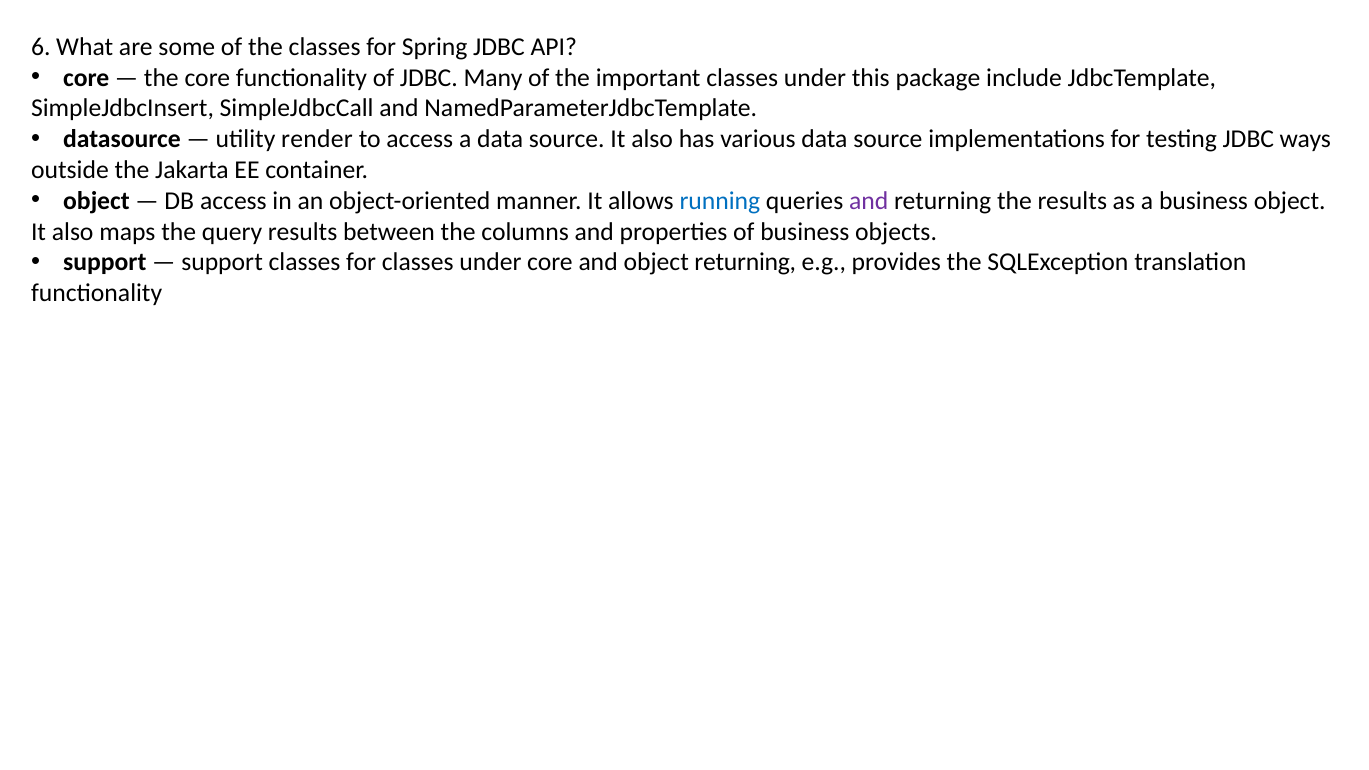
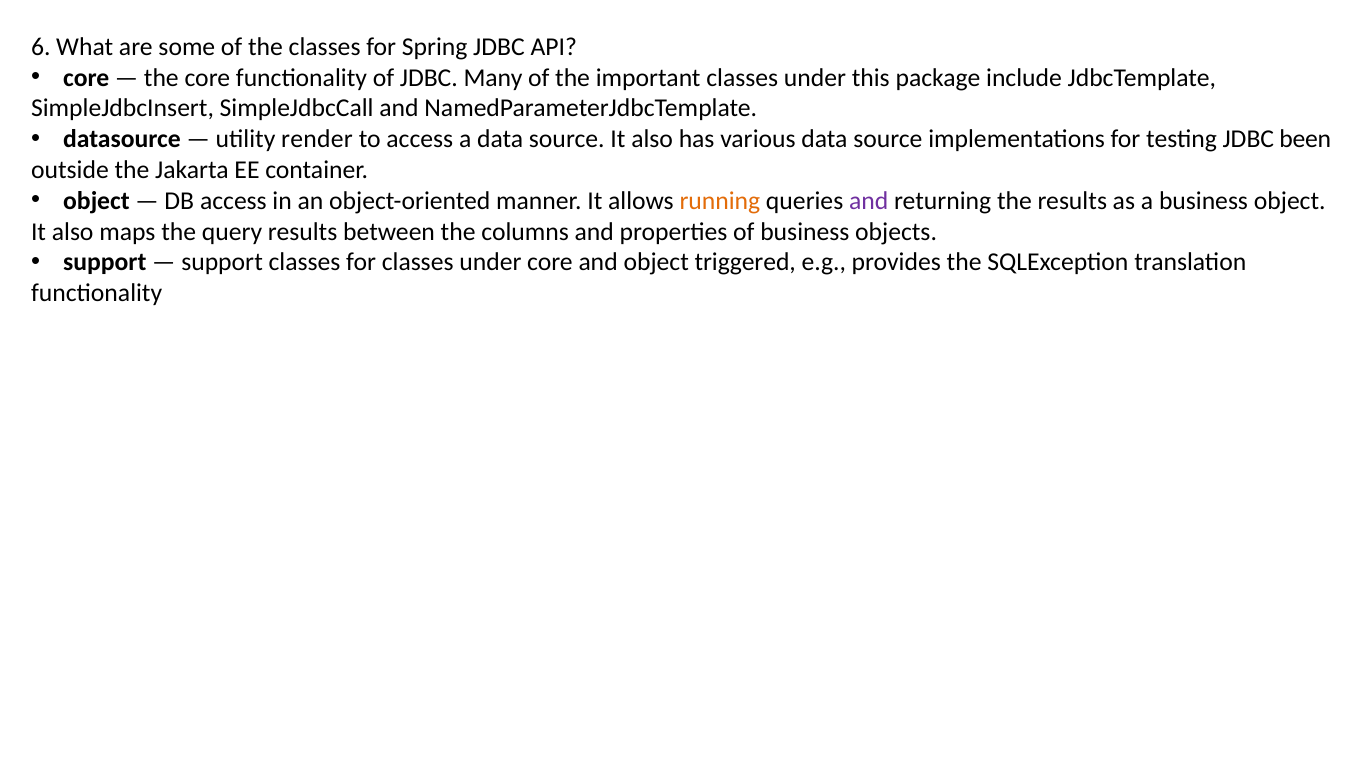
ways: ways -> been
running colour: blue -> orange
object returning: returning -> triggered
